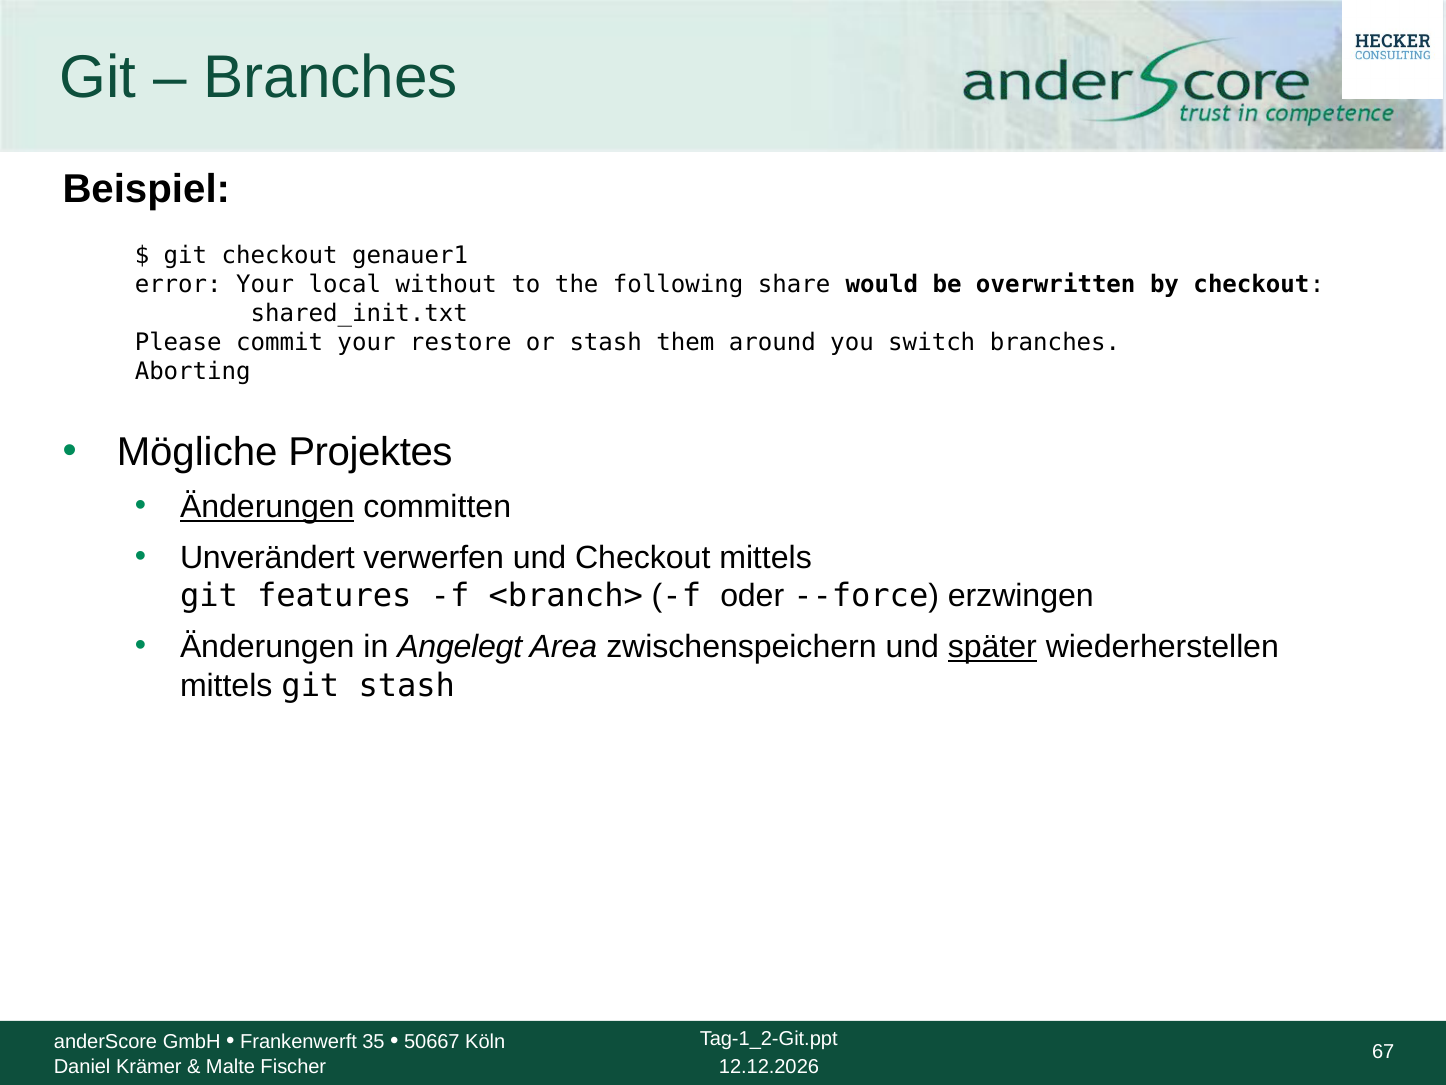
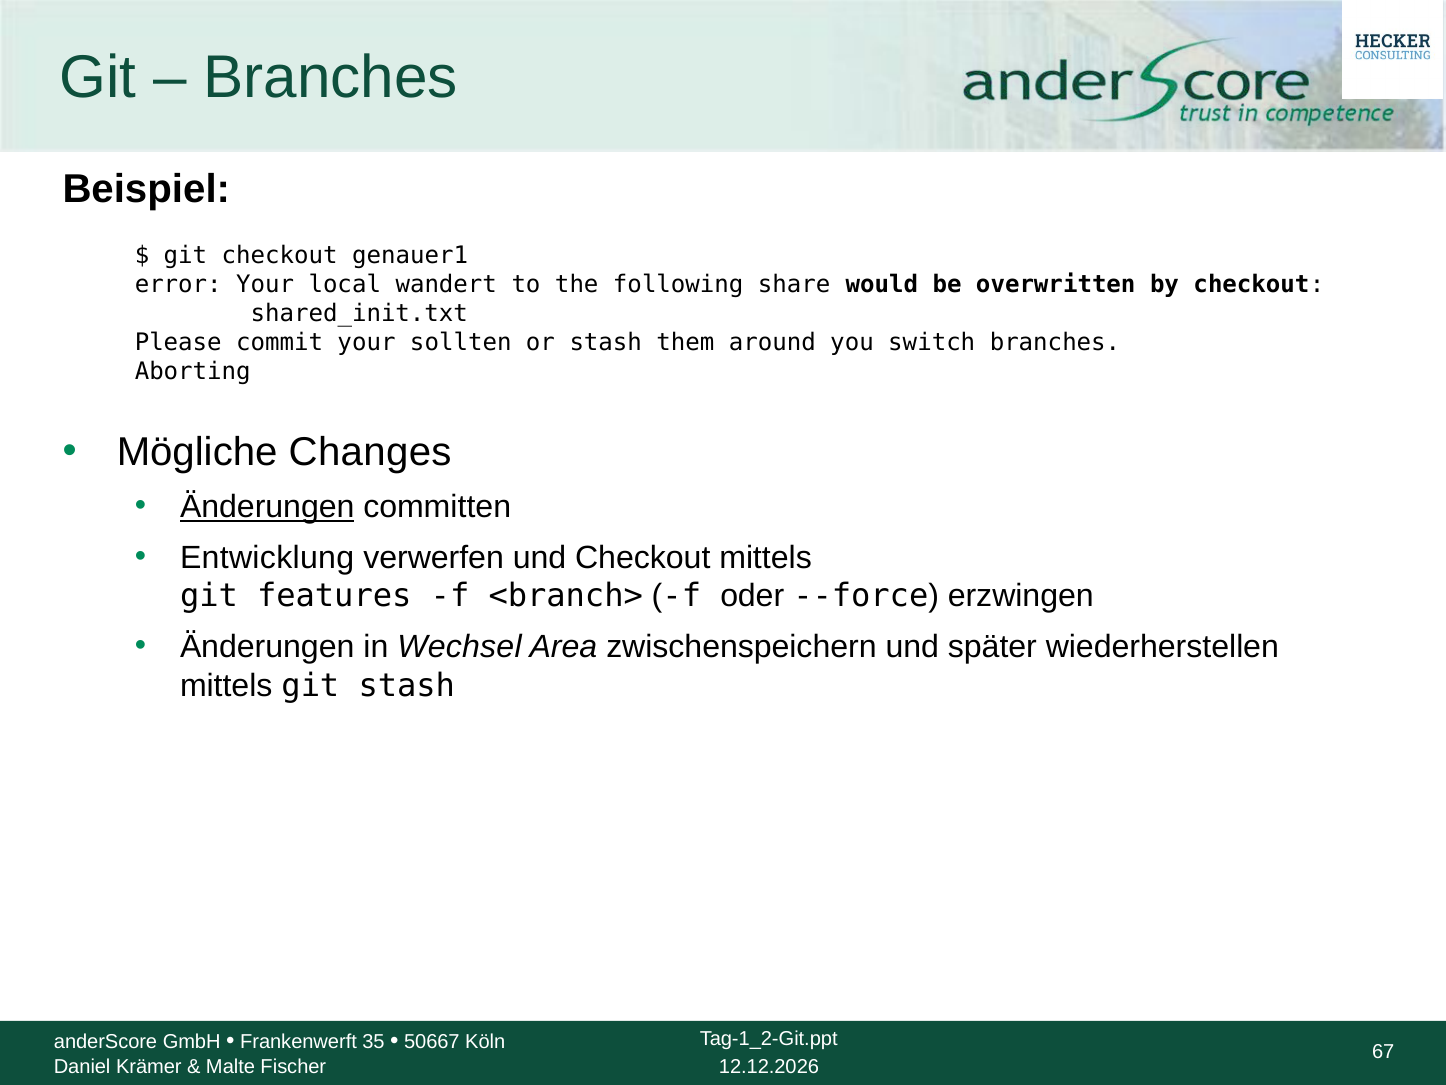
without: without -> wandert
restore: restore -> sollten
Projektes: Projektes -> Changes
Unverändert: Unverändert -> Entwicklung
Angelegt: Angelegt -> Wechsel
später underline: present -> none
